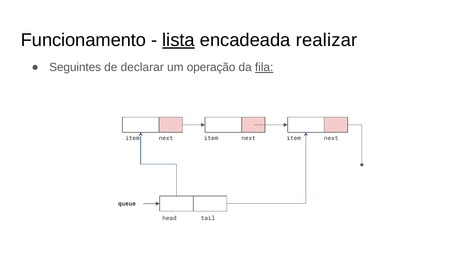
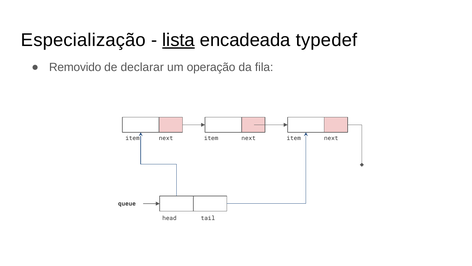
Funcionamento: Funcionamento -> Especialização
realizar: realizar -> typedef
Seguintes: Seguintes -> Removido
fila underline: present -> none
